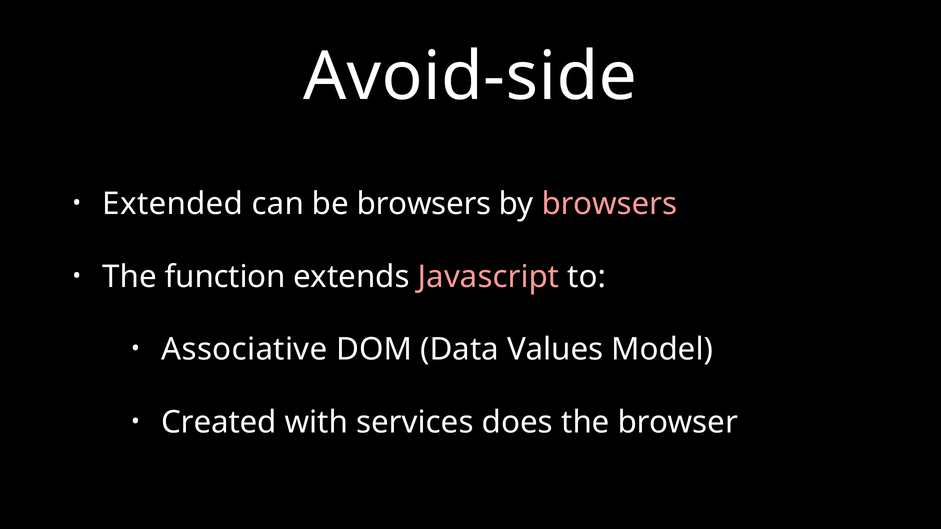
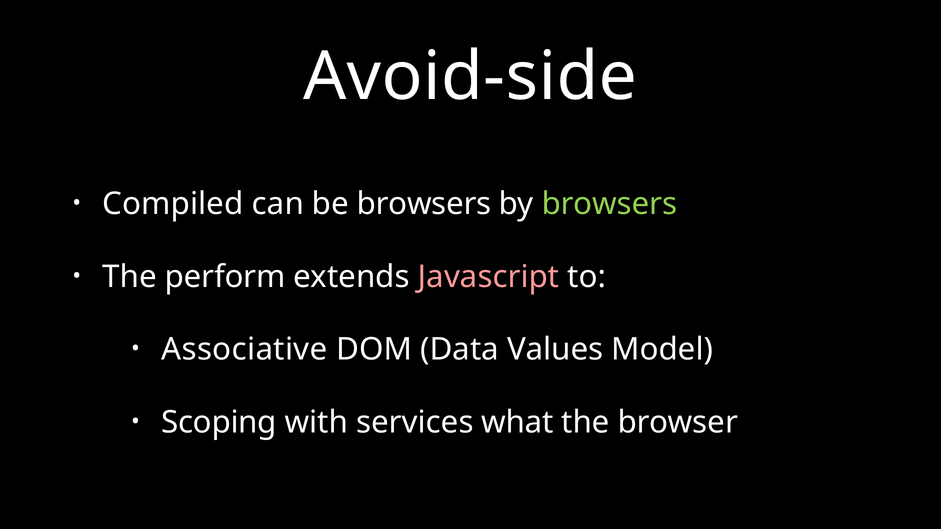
Extended: Extended -> Compiled
browsers at (609, 204) colour: pink -> light green
function: function -> perform
Created: Created -> Scoping
does: does -> what
